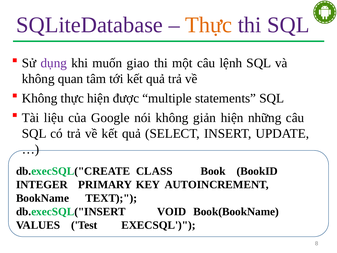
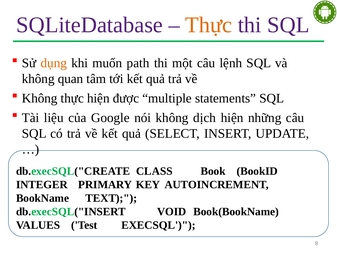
dụng colour: purple -> orange
giao: giao -> path
giản: giản -> dịch
